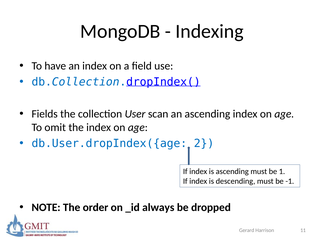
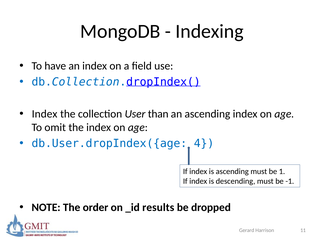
Fields at (45, 114): Fields -> Index
scan: scan -> than
2: 2 -> 4
always: always -> results
